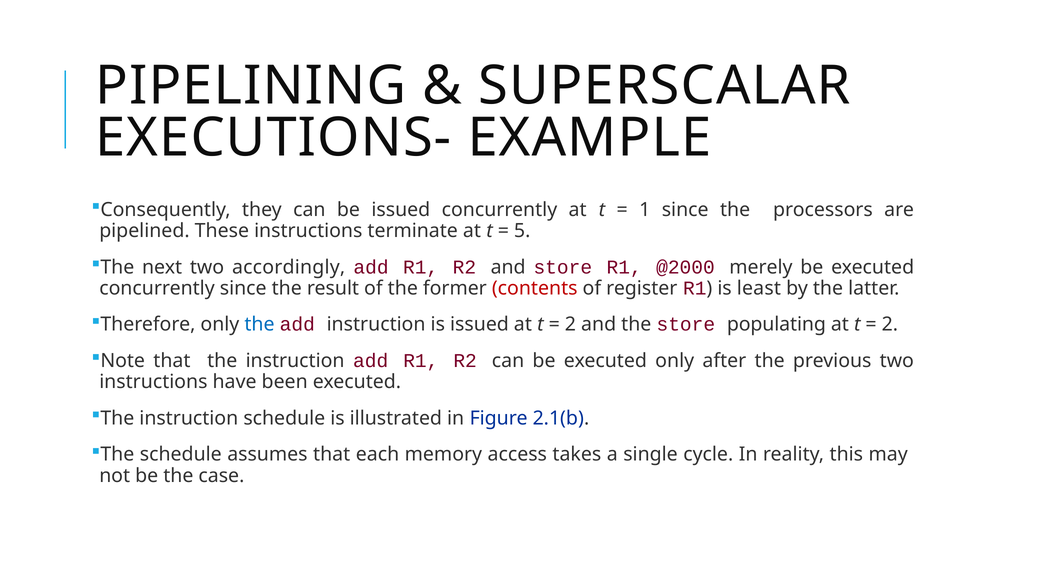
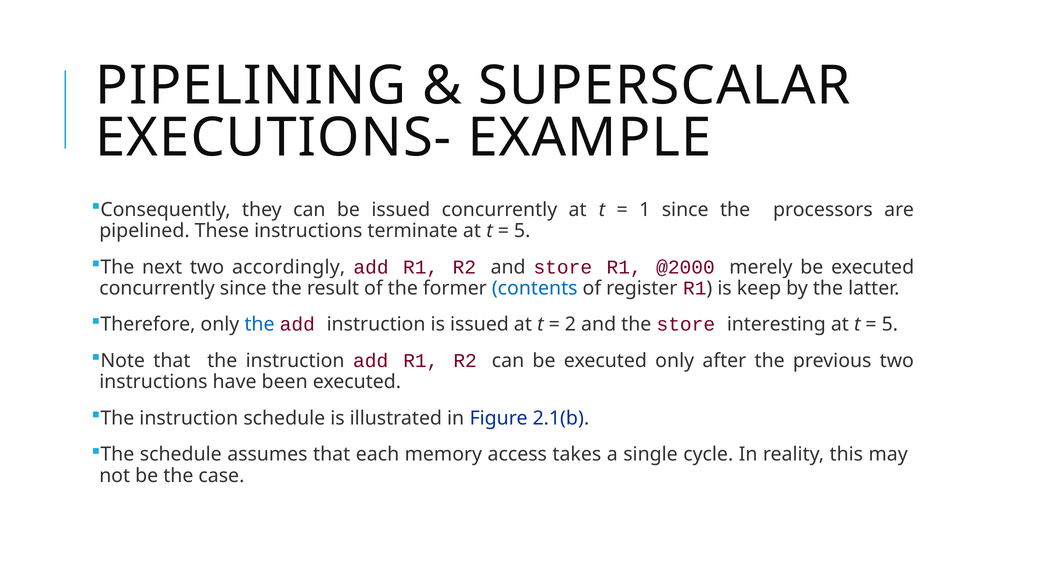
contents colour: red -> blue
least: least -> keep
populating: populating -> interesting
2 at (890, 325): 2 -> 5
